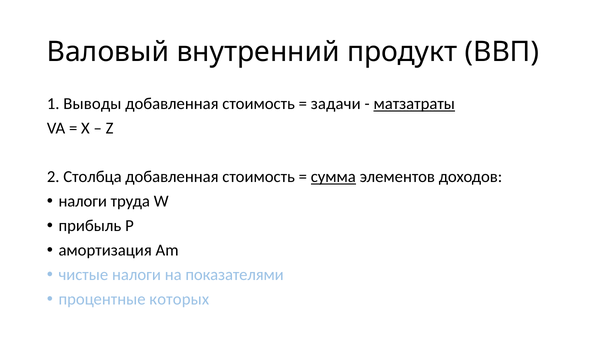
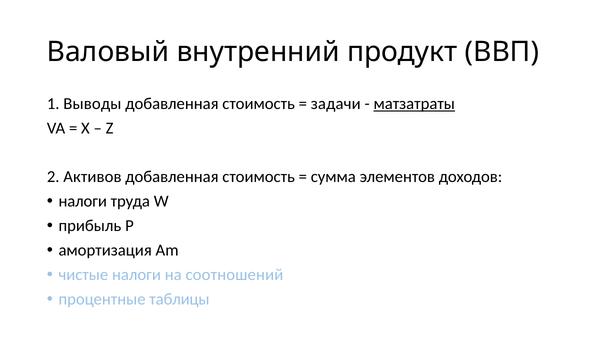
Столбца: Столбца -> Активов
сумма underline: present -> none
показателями: показателями -> соотношений
которых: которых -> таблицы
